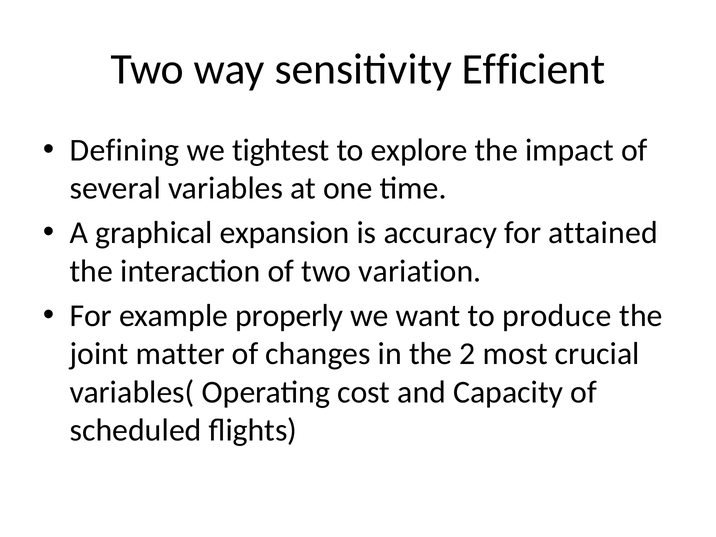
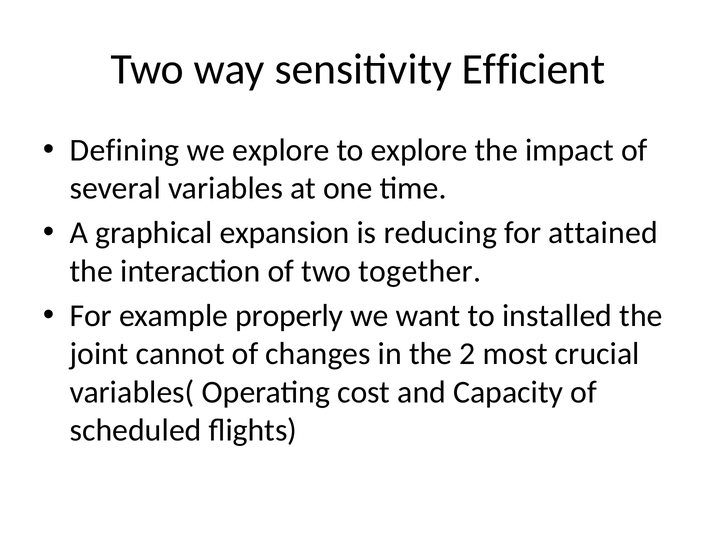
we tightest: tightest -> explore
accuracy: accuracy -> reducing
variation: variation -> together
produce: produce -> installed
matter: matter -> cannot
